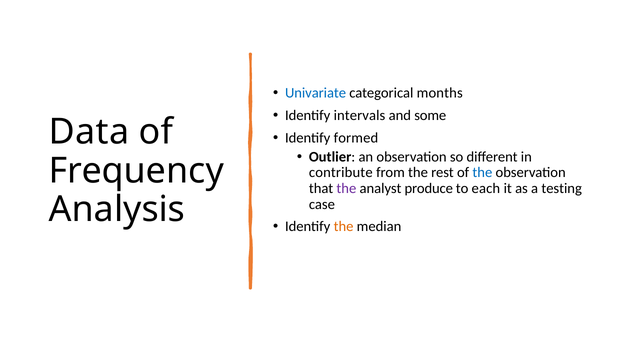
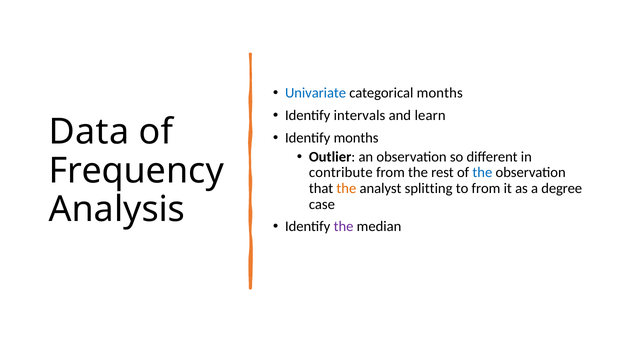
some: some -> learn
Identify formed: formed -> months
the at (346, 188) colour: purple -> orange
produce: produce -> splitting
to each: each -> from
testing: testing -> degree
the at (344, 227) colour: orange -> purple
